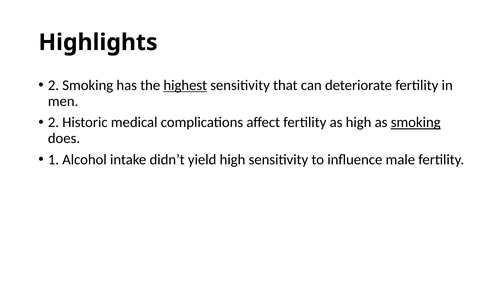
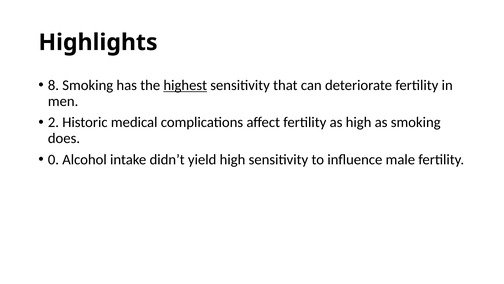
2 at (53, 85): 2 -> 8
smoking at (416, 122) underline: present -> none
1: 1 -> 0
